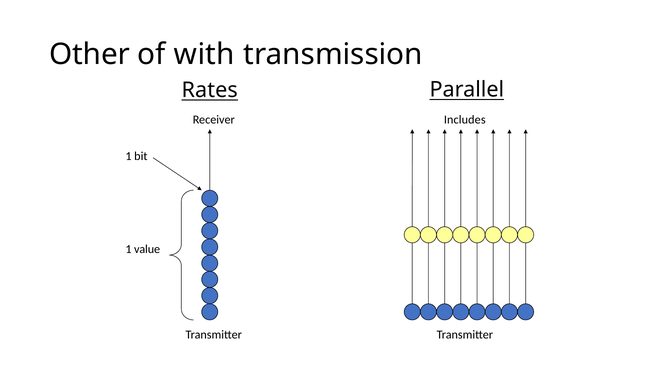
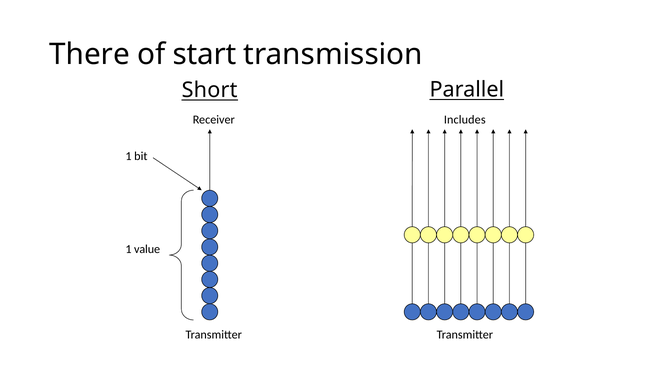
Other: Other -> There
with: with -> start
Rates: Rates -> Short
